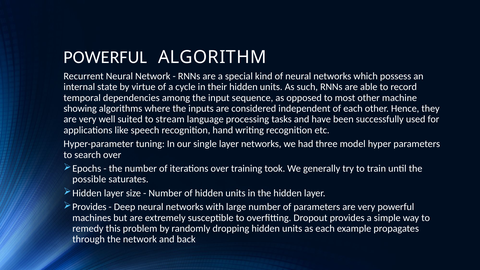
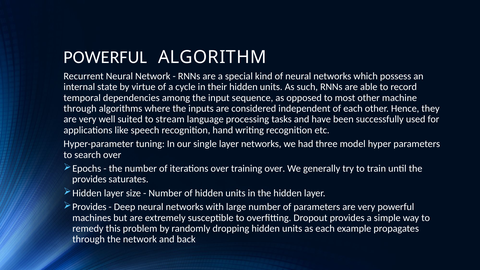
showing at (80, 109): showing -> through
training took: took -> over
possible at (89, 179): possible -> provides
